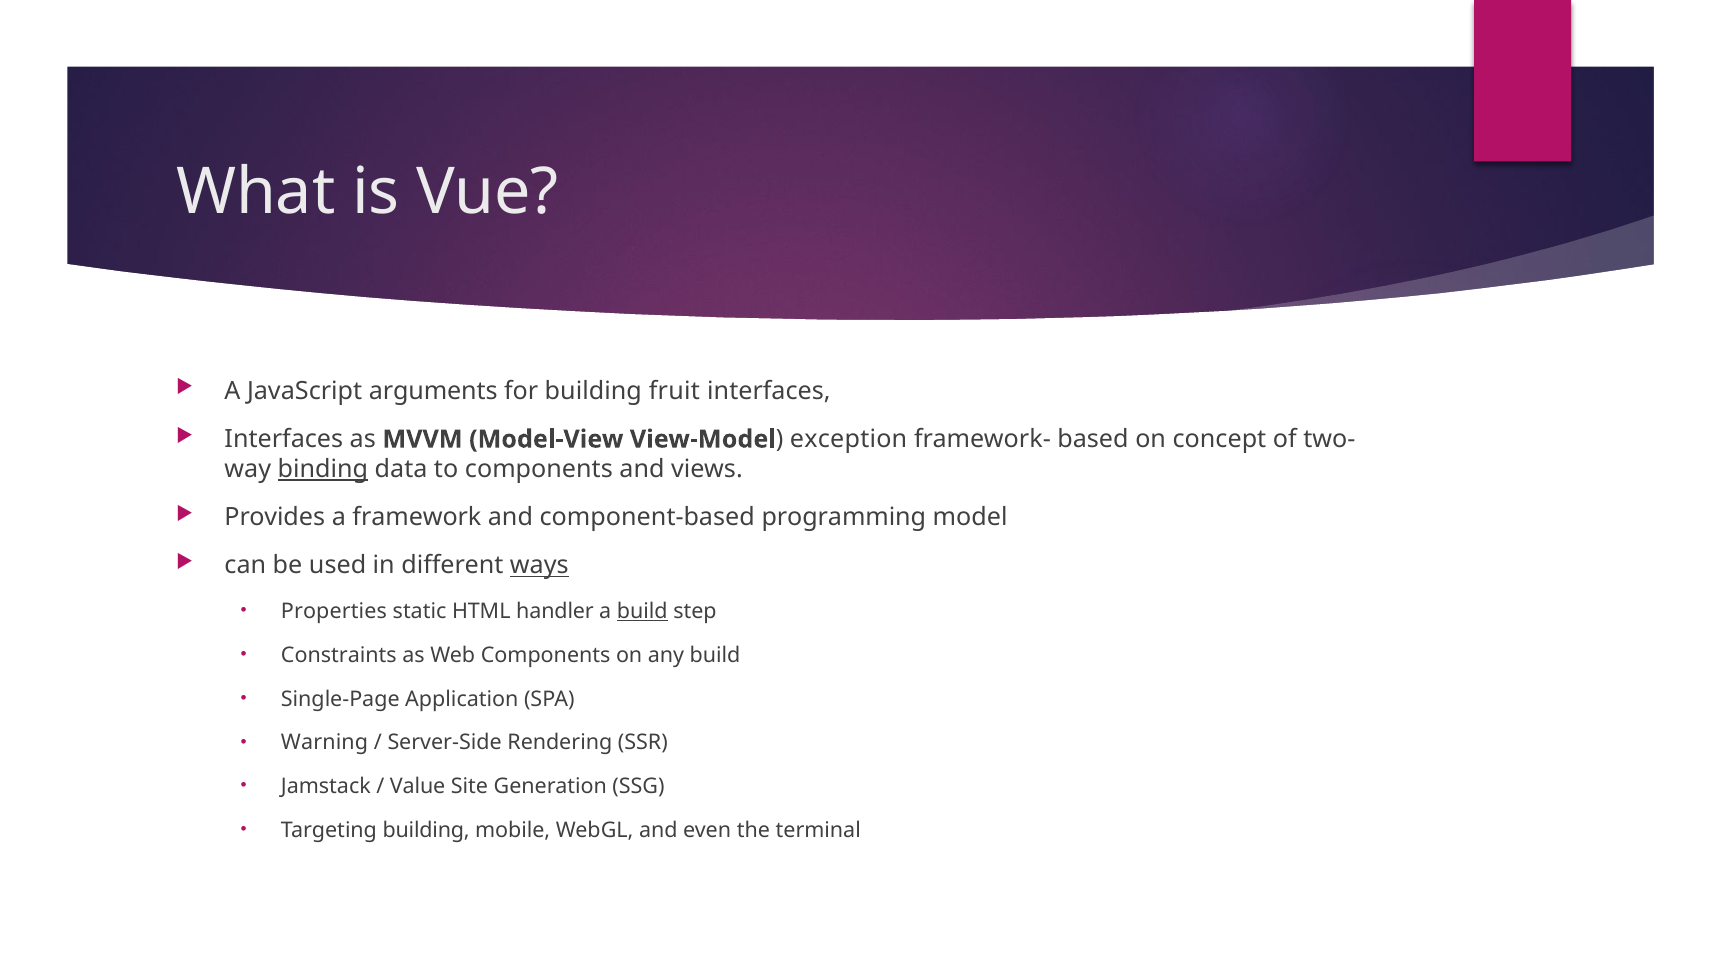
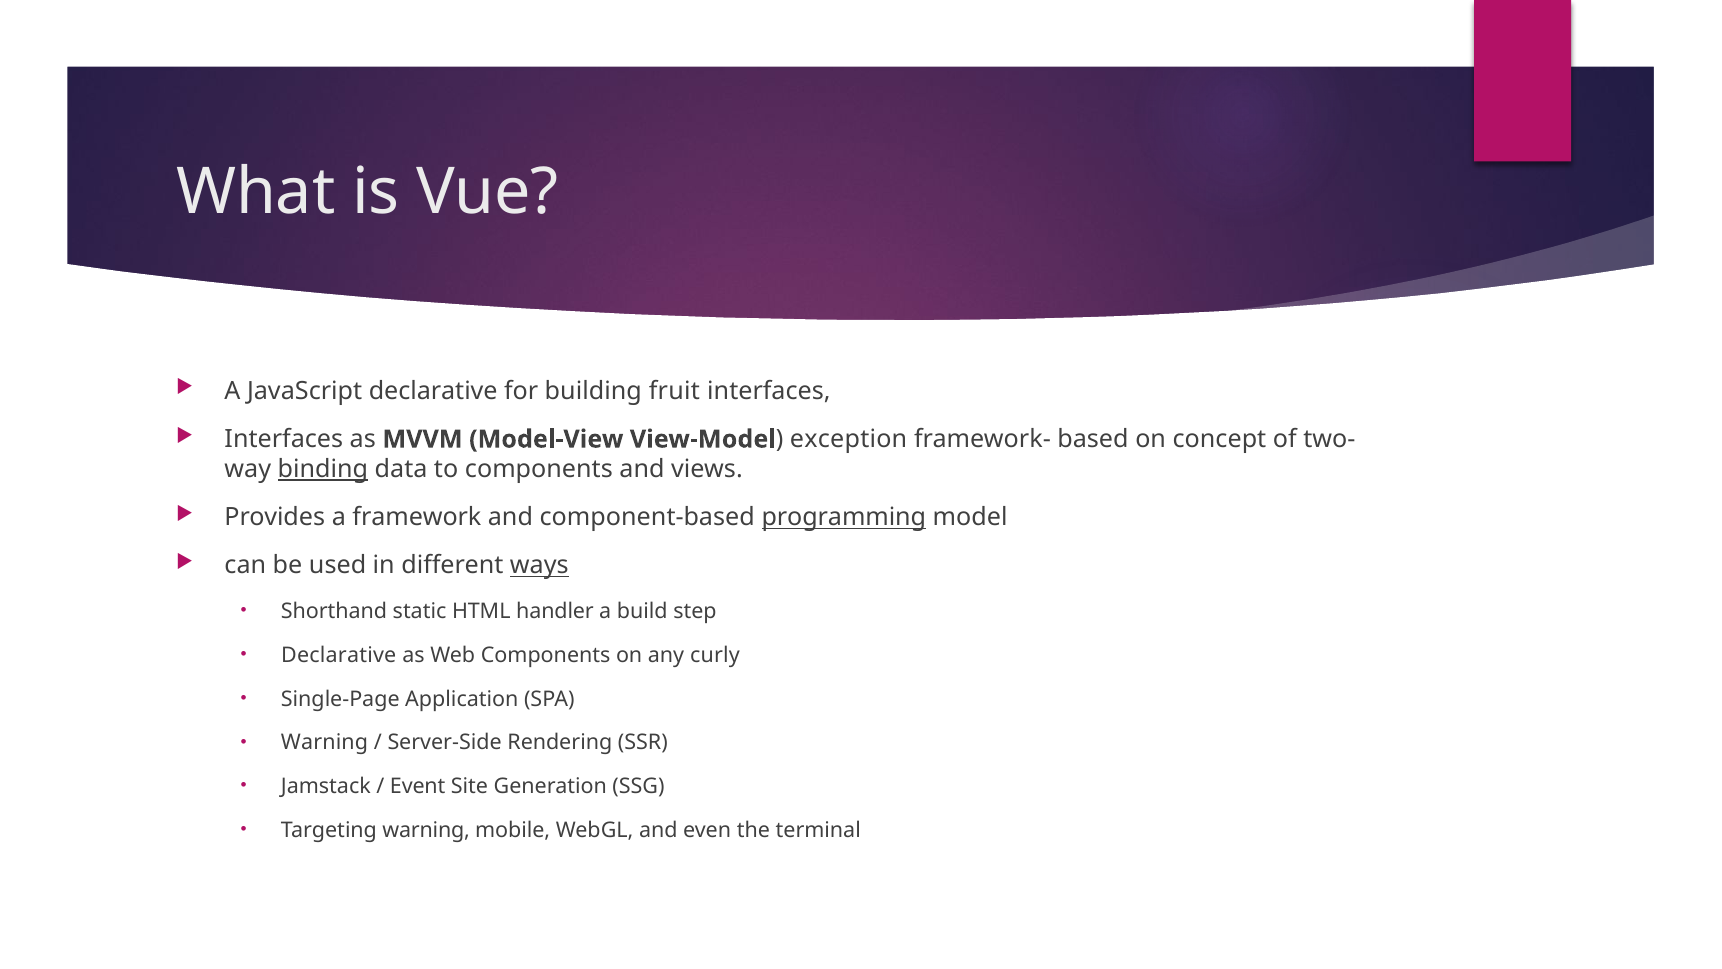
JavaScript arguments: arguments -> declarative
programming underline: none -> present
Properties: Properties -> Shorthand
build at (642, 611) underline: present -> none
Constraints at (339, 655): Constraints -> Declarative
any build: build -> curly
Value: Value -> Event
Targeting building: building -> warning
